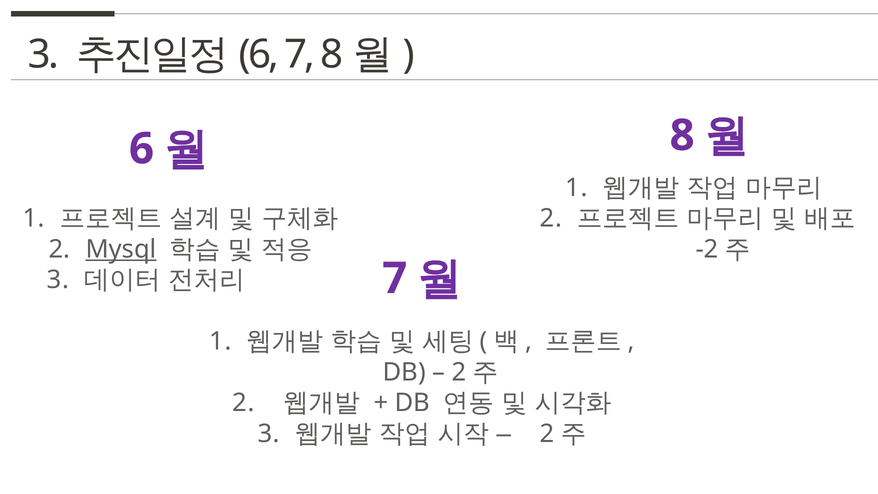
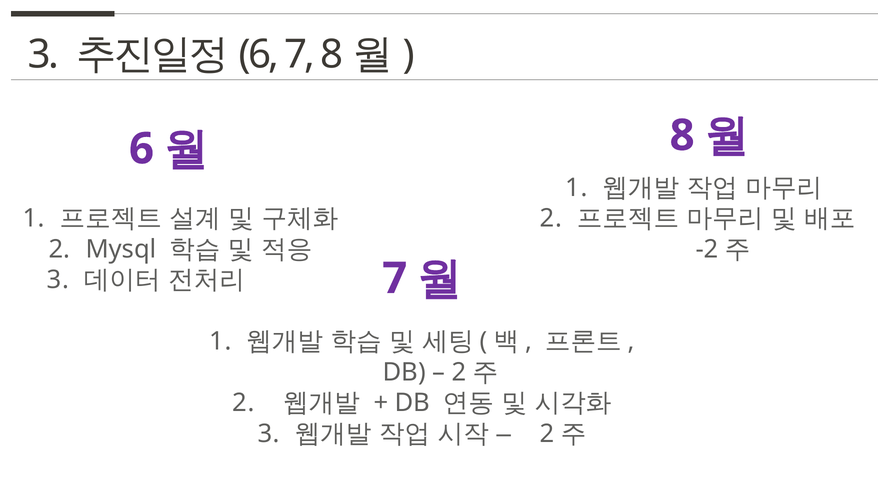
Mysql underline: present -> none
